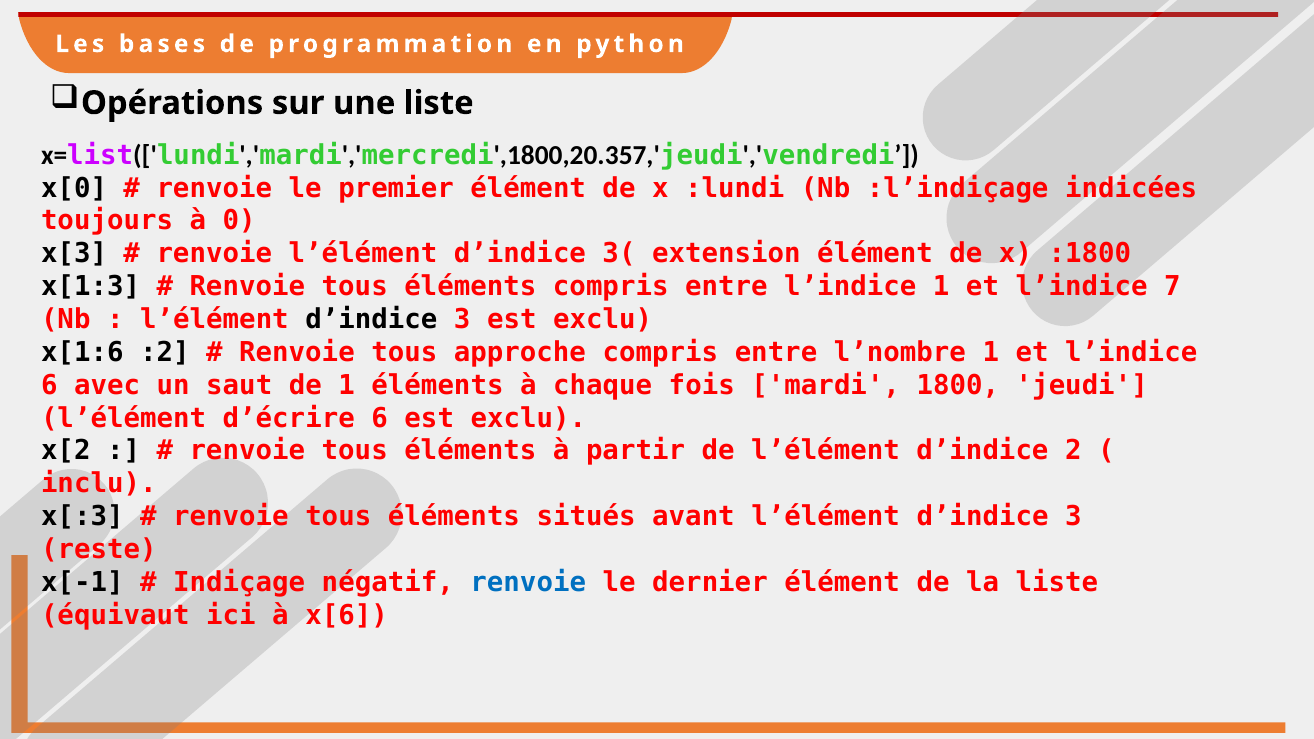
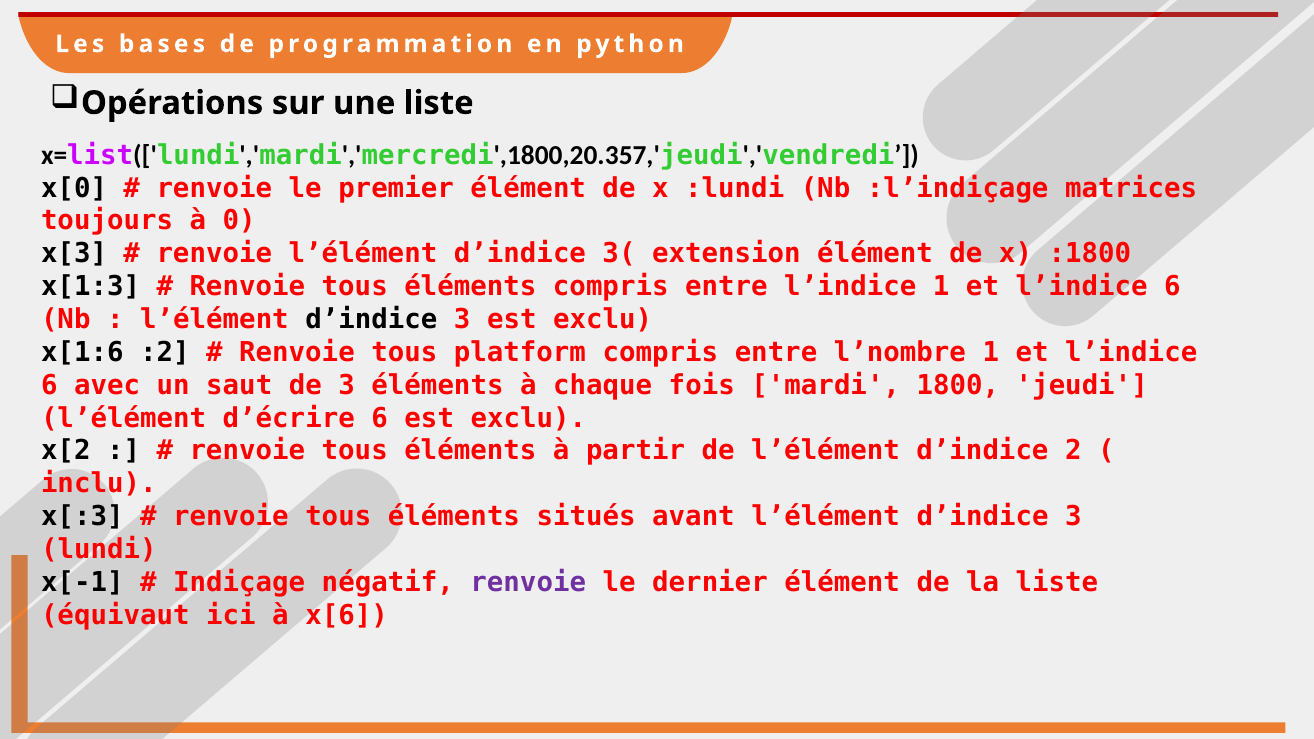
indicées: indicées -> matrices
7 at (1172, 287): 7 -> 6
approche: approche -> platform
de 1: 1 -> 3
reste: reste -> lundi
renvoie at (528, 582) colour: blue -> purple
